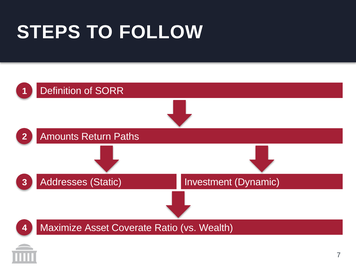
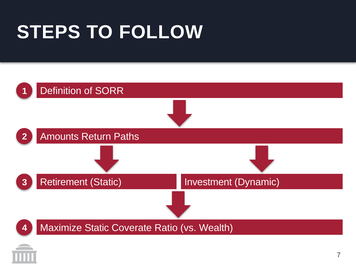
Addresses: Addresses -> Retirement
Maximize Asset: Asset -> Static
